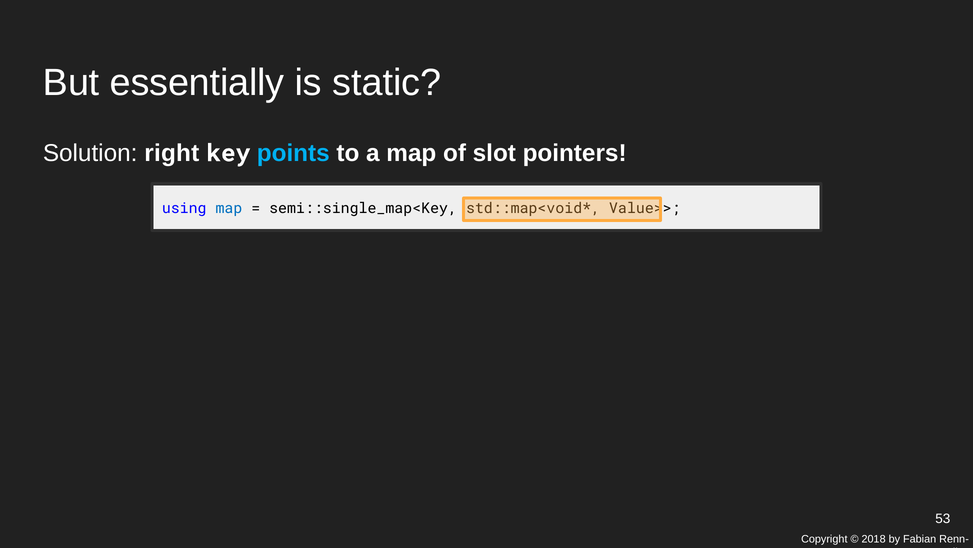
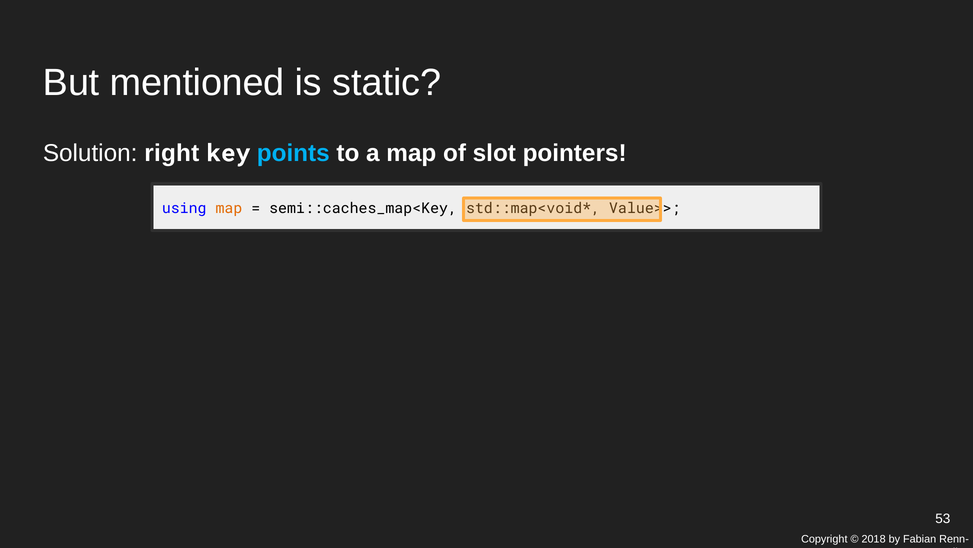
essentially: essentially -> mentioned
map at (229, 208) colour: blue -> orange
semi::single_map<Key: semi::single_map<Key -> semi::caches_map<Key
